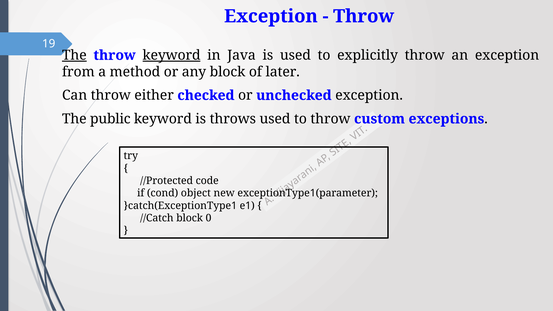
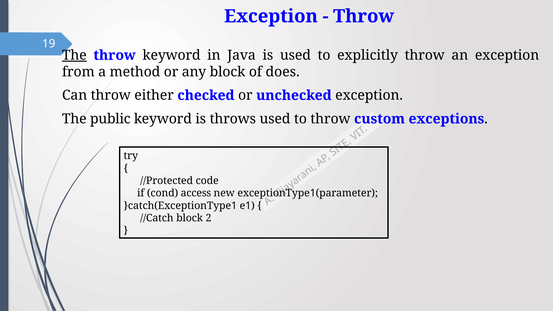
keyword at (172, 55) underline: present -> none
later: later -> does
object: object -> access
0: 0 -> 2
